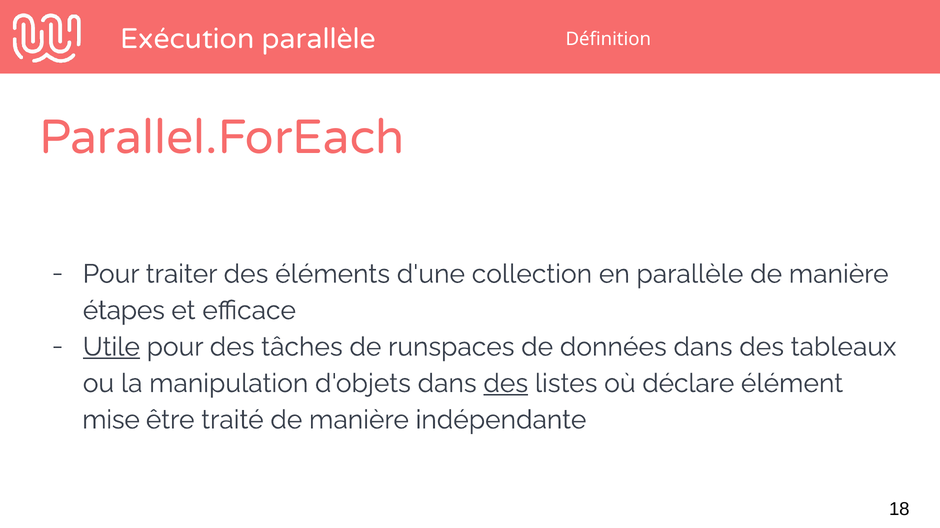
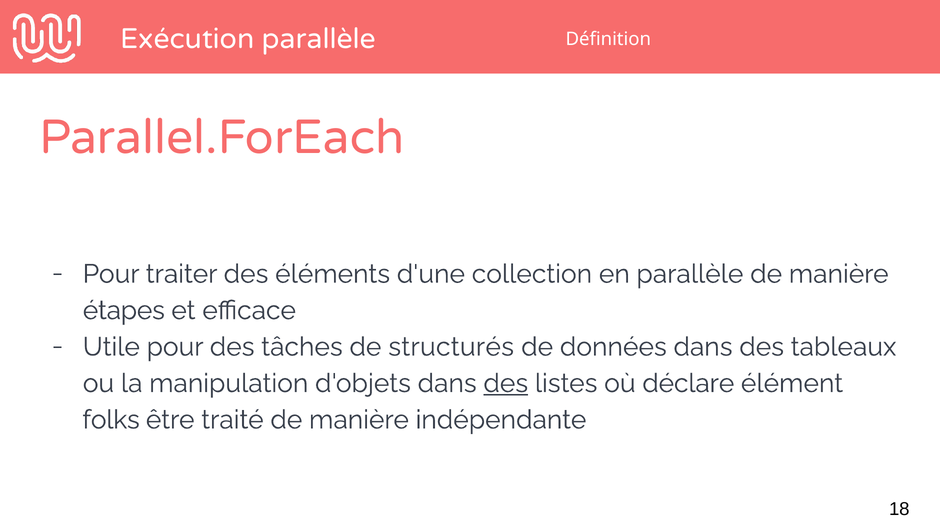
Utile underline: present -> none
runspaces: runspaces -> structurés
mise: mise -> folks
